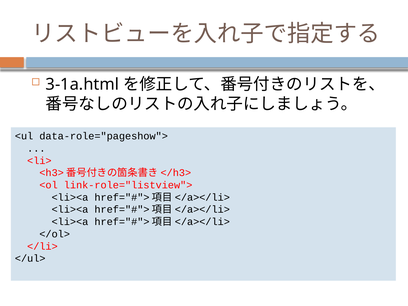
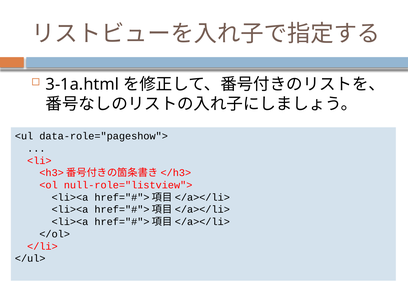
link-role="listview">: link-role="listview"> -> null-role="listview">
